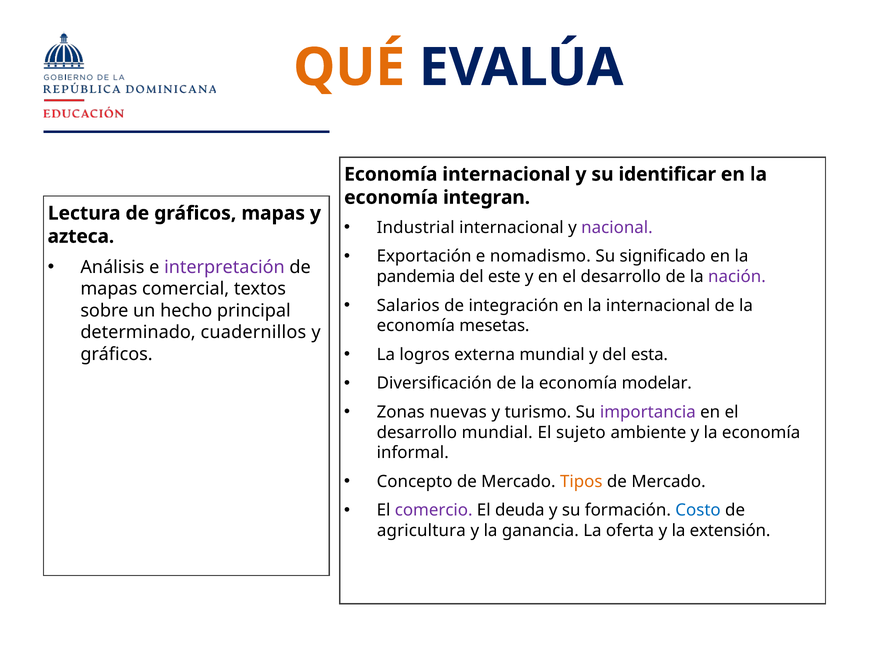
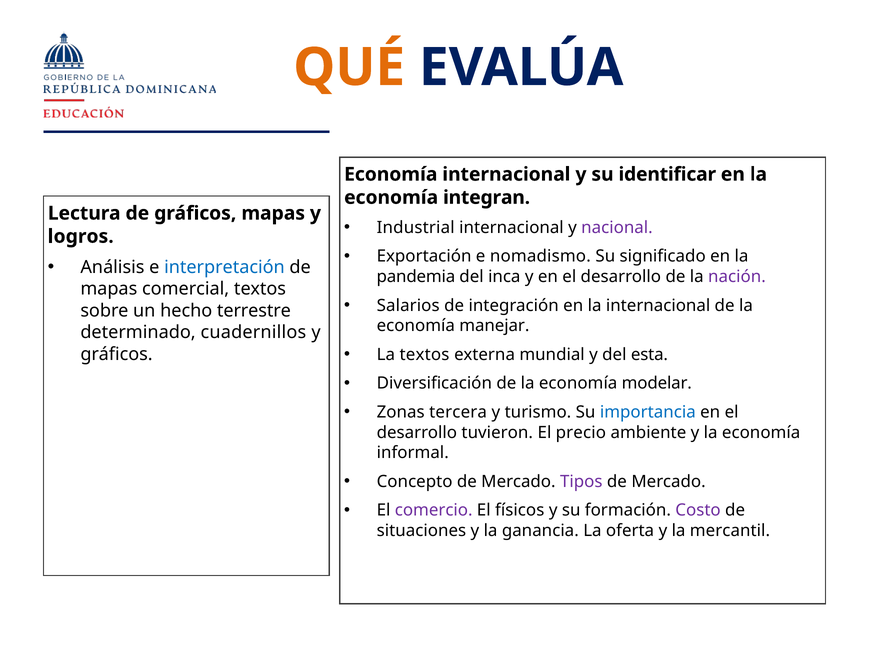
azteca: azteca -> logros
interpretación colour: purple -> blue
este: este -> inca
principal: principal -> terrestre
mesetas: mesetas -> manejar
La logros: logros -> textos
nuevas: nuevas -> tercera
importancia colour: purple -> blue
desarrollo mundial: mundial -> tuvieron
sujeto: sujeto -> precio
Tipos colour: orange -> purple
deuda: deuda -> físicos
Costo colour: blue -> purple
agricultura: agricultura -> situaciones
extensión: extensión -> mercantil
